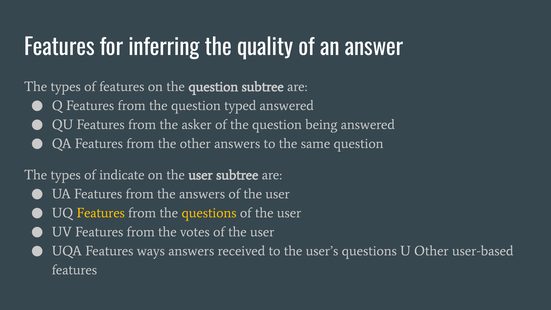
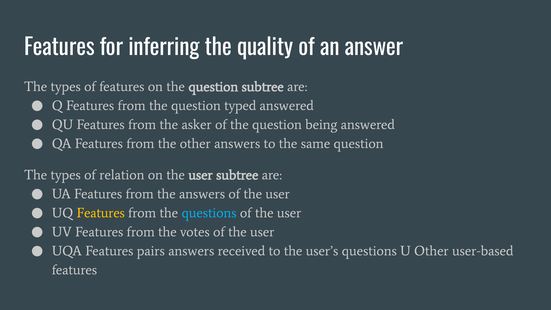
indicate: indicate -> relation
questions at (209, 213) colour: yellow -> light blue
ways: ways -> pairs
